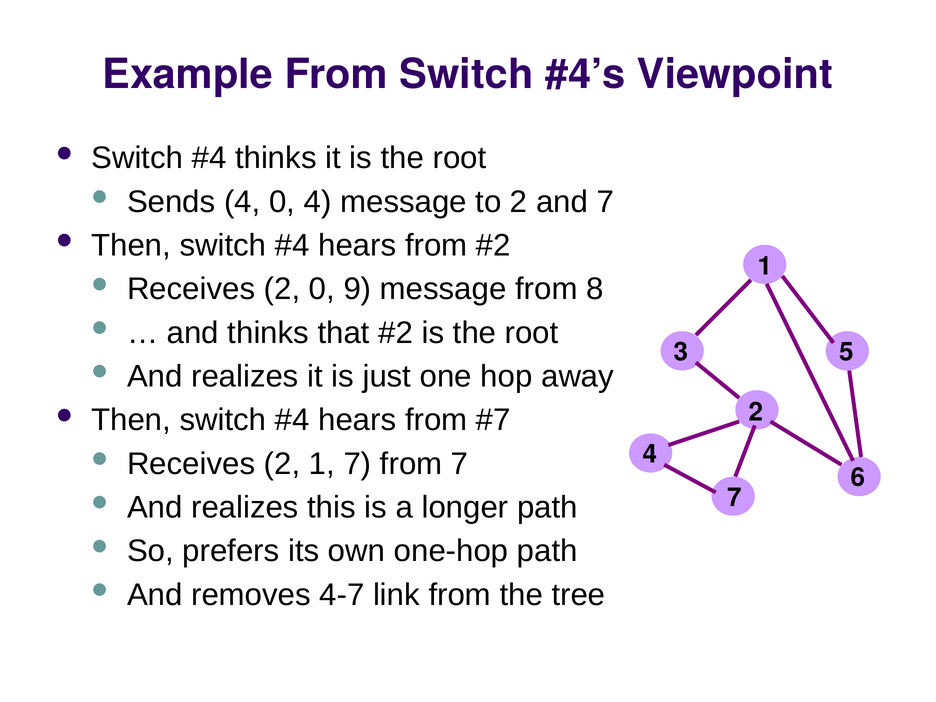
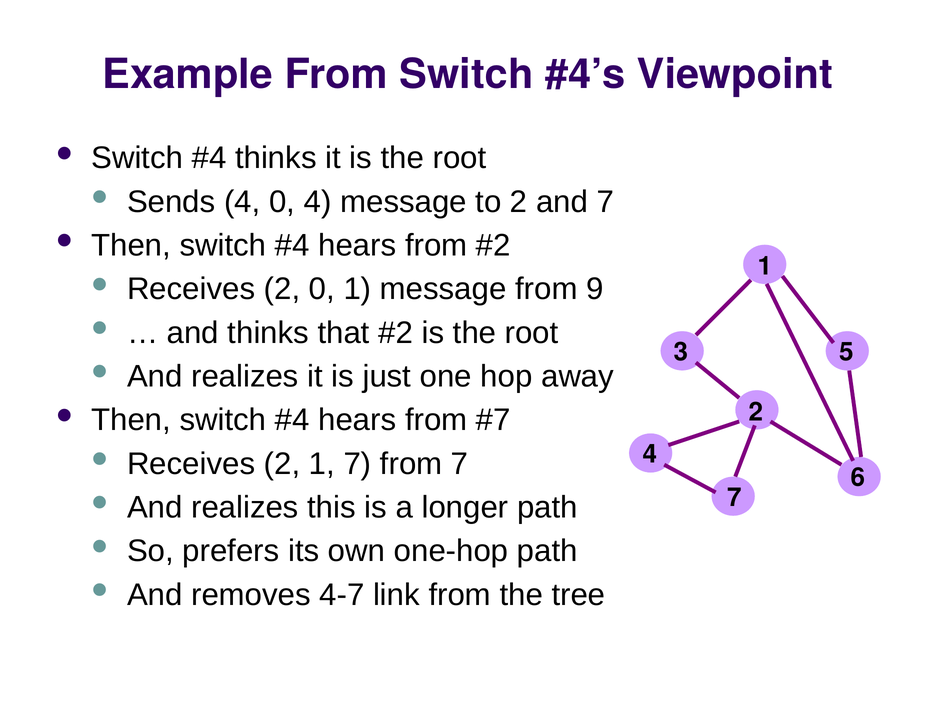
0 9: 9 -> 1
8: 8 -> 9
